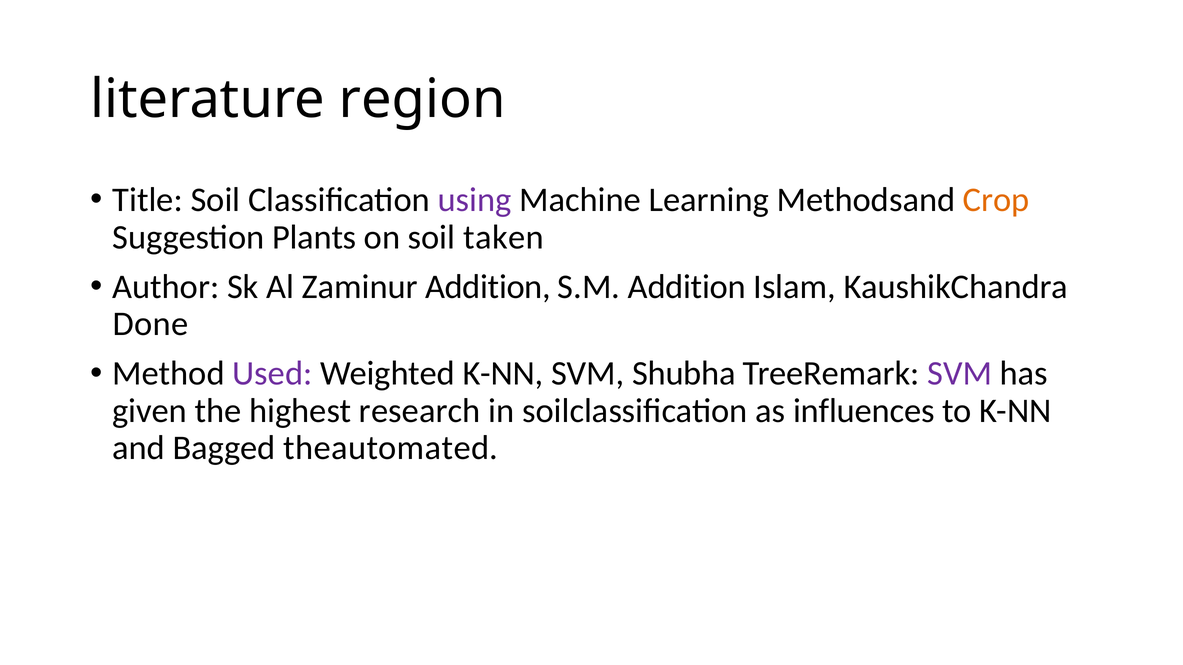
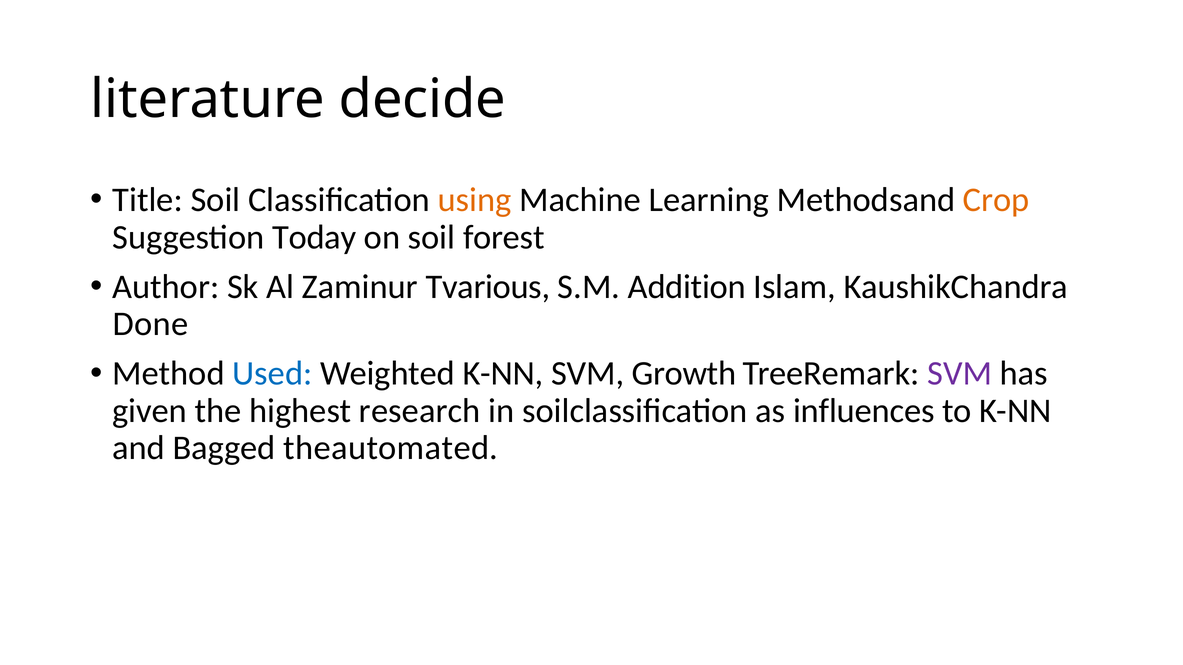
region: region -> decide
using colour: purple -> orange
Plants: Plants -> Today
taken: taken -> forest
Zaminur Addition: Addition -> Tvarious
Used colour: purple -> blue
Shubha: Shubha -> Growth
